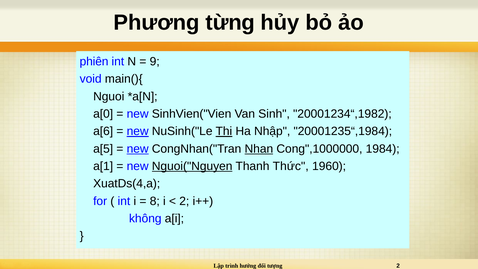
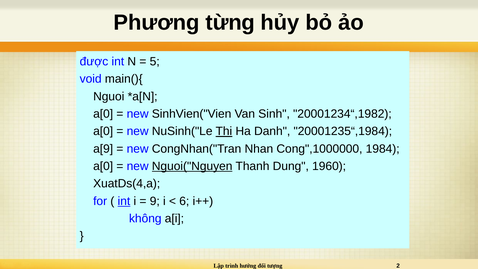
phiên: phiên -> được
9: 9 -> 5
a[6 at (103, 131): a[6 -> a[0
new at (138, 131) underline: present -> none
Ha Nhập: Nhập -> Danh
a[5: a[5 -> a[9
new at (138, 149) underline: present -> none
Nhan underline: present -> none
a[1 at (103, 166): a[1 -> a[0
Thức: Thức -> Dung
int at (124, 201) underline: none -> present
8: 8 -> 9
2 at (184, 201): 2 -> 6
